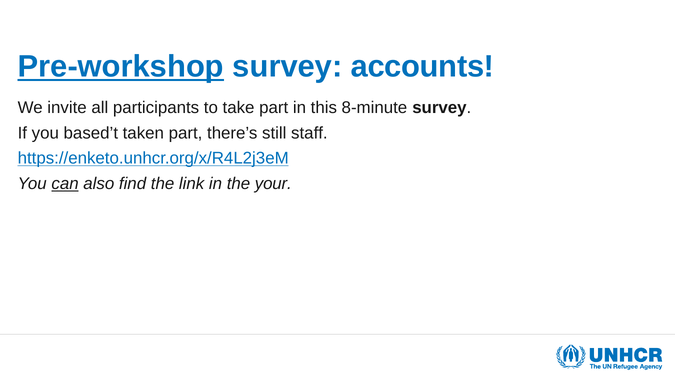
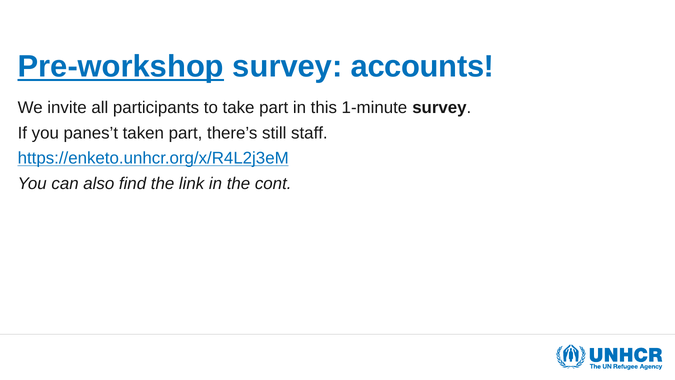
8-minute: 8-minute -> 1-minute
based’t: based’t -> panes’t
can underline: present -> none
your: your -> cont
